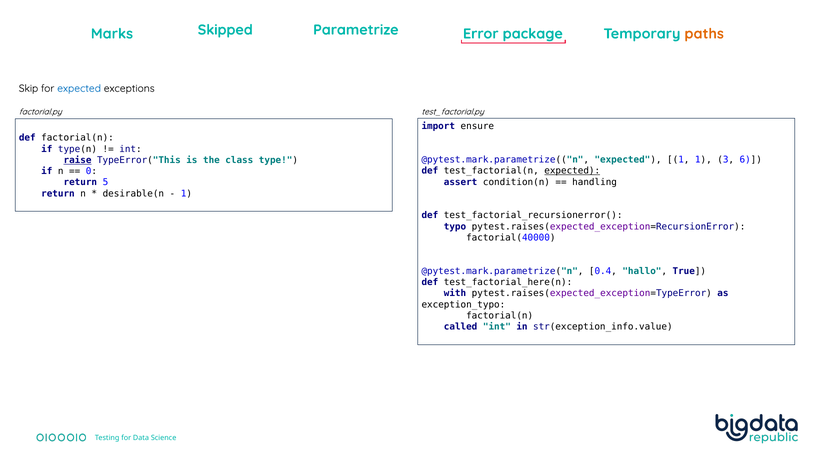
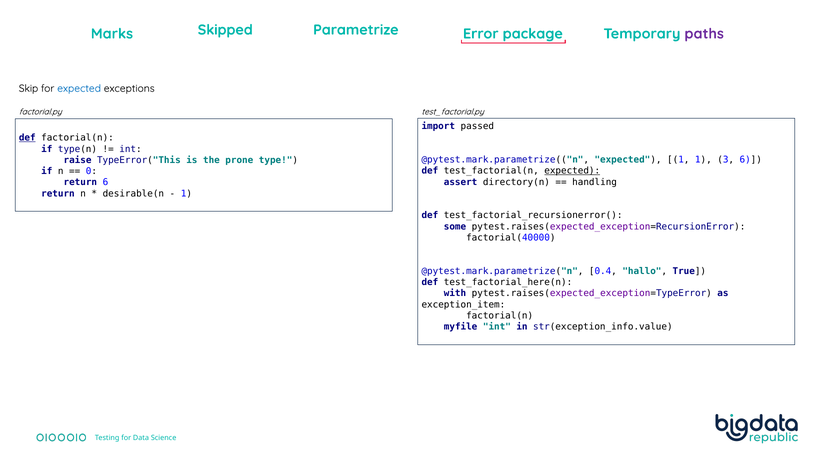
paths colour: orange -> purple
ensure: ensure -> passed
def at (27, 138) underline: none -> present
raise underline: present -> none
class: class -> prone
condition(n: condition(n -> directory(n
return 5: 5 -> 6
typo: typo -> some
exception_typo: exception_typo -> exception_item
called: called -> myfile
